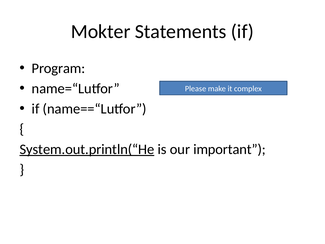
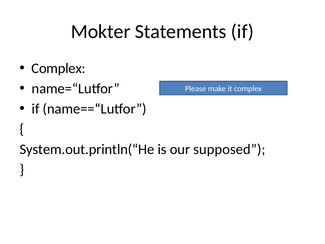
Program at (58, 68): Program -> Complex
System.out.println(“He underline: present -> none
important: important -> supposed
